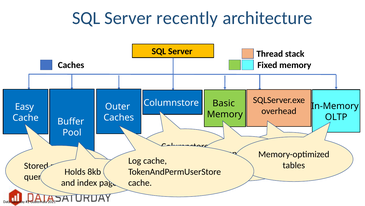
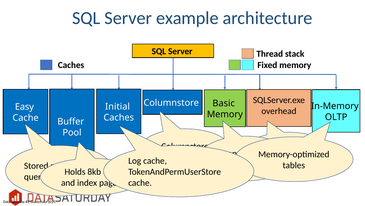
recently: recently -> example
Outer: Outer -> Initial
